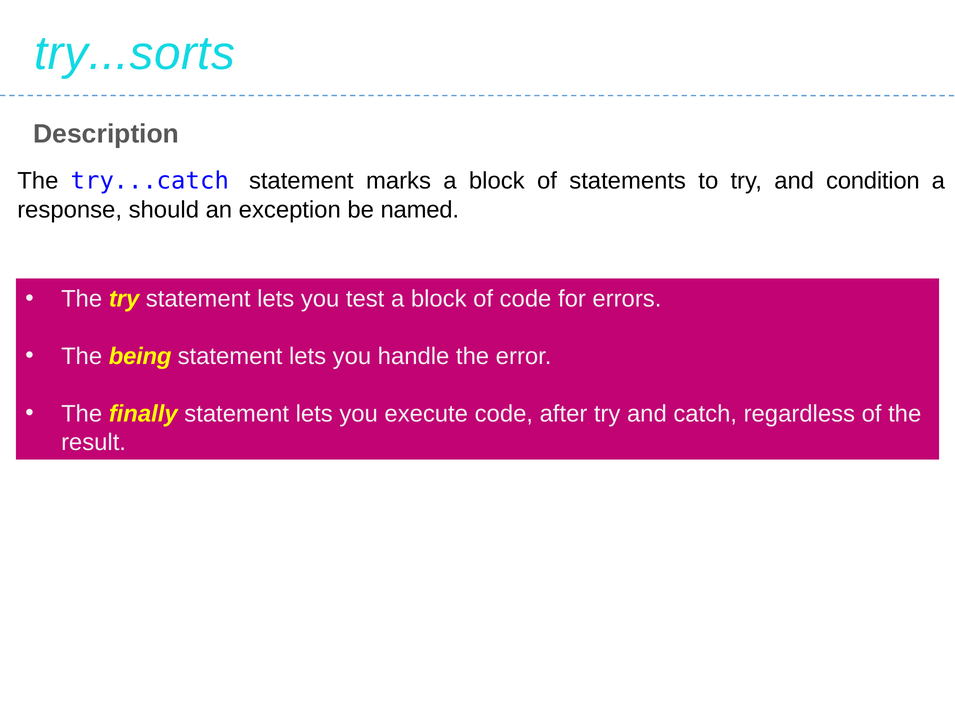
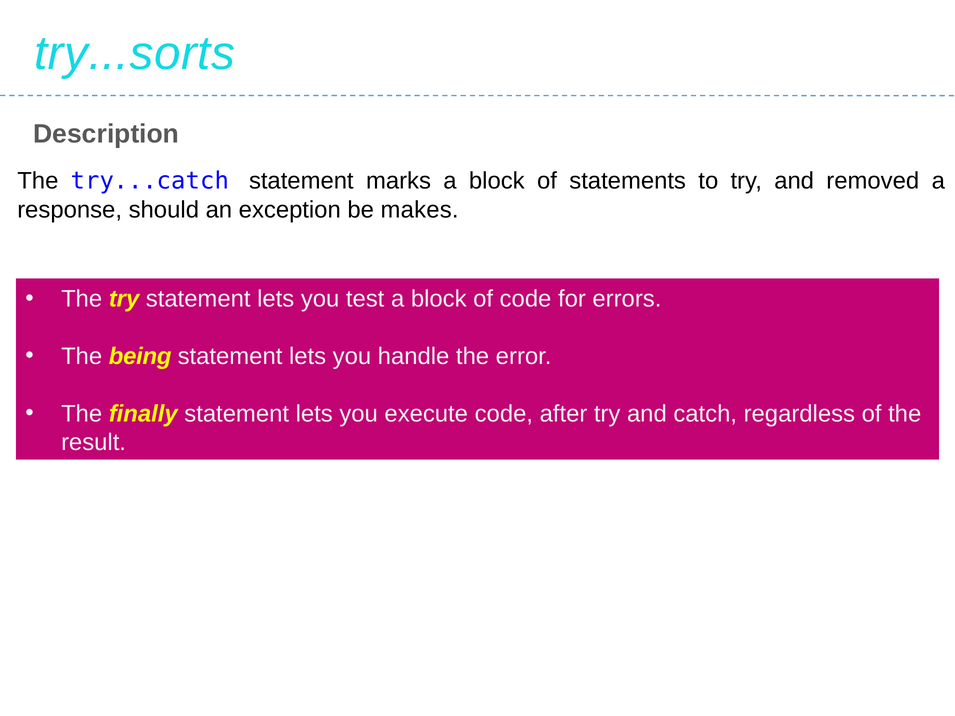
condition: condition -> removed
named: named -> makes
